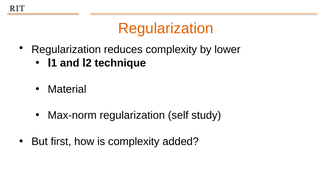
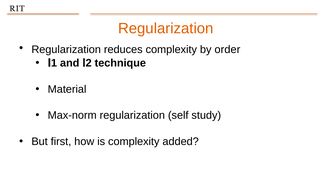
lower: lower -> order
